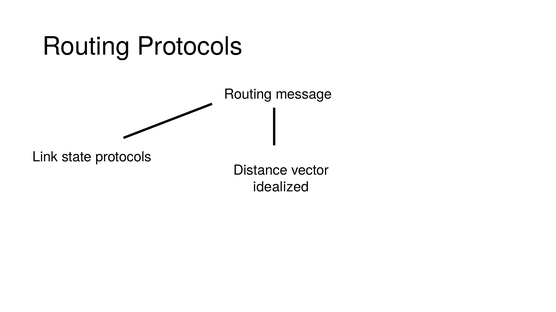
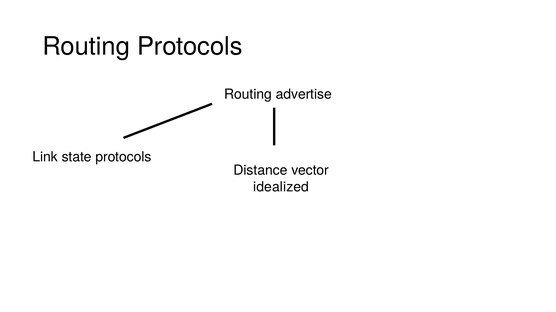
message: message -> advertise
